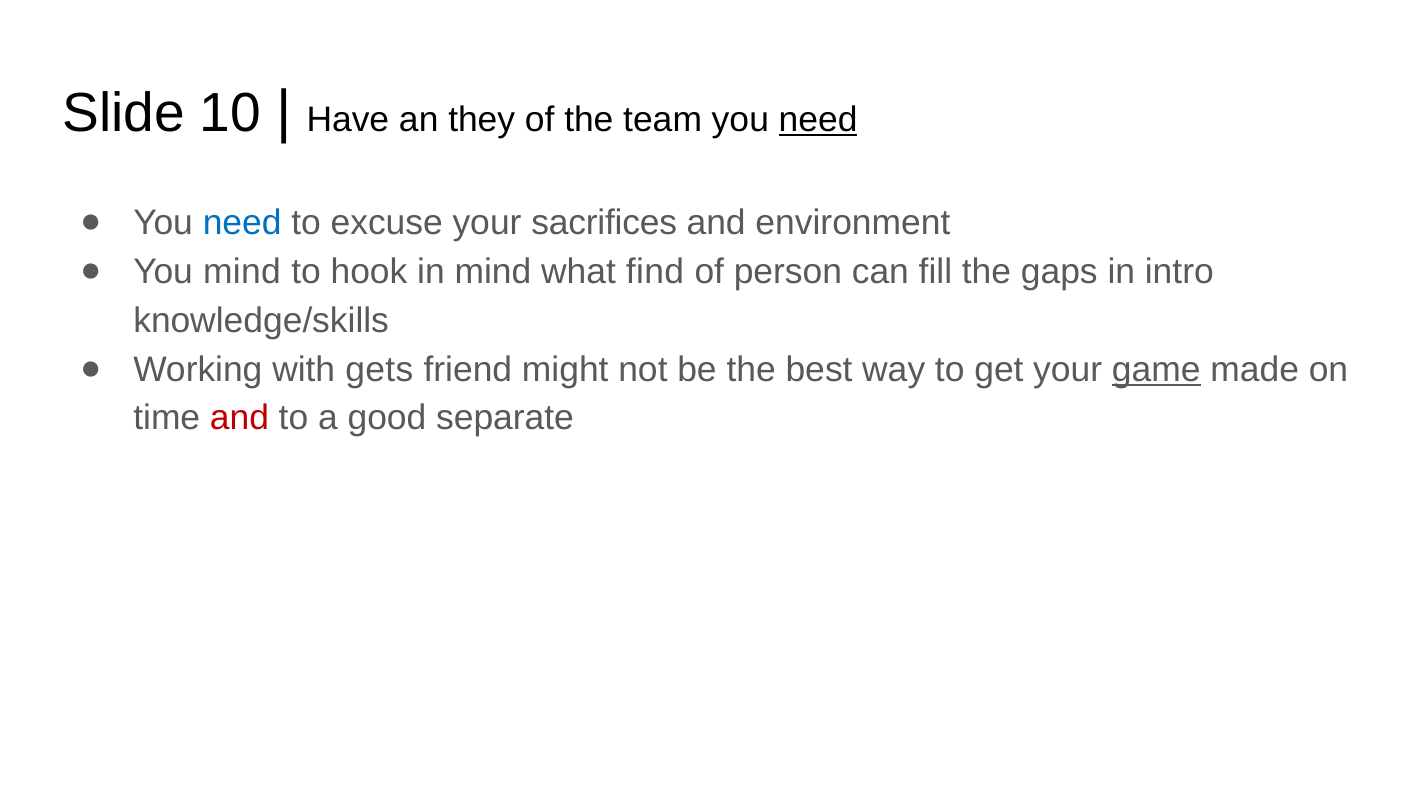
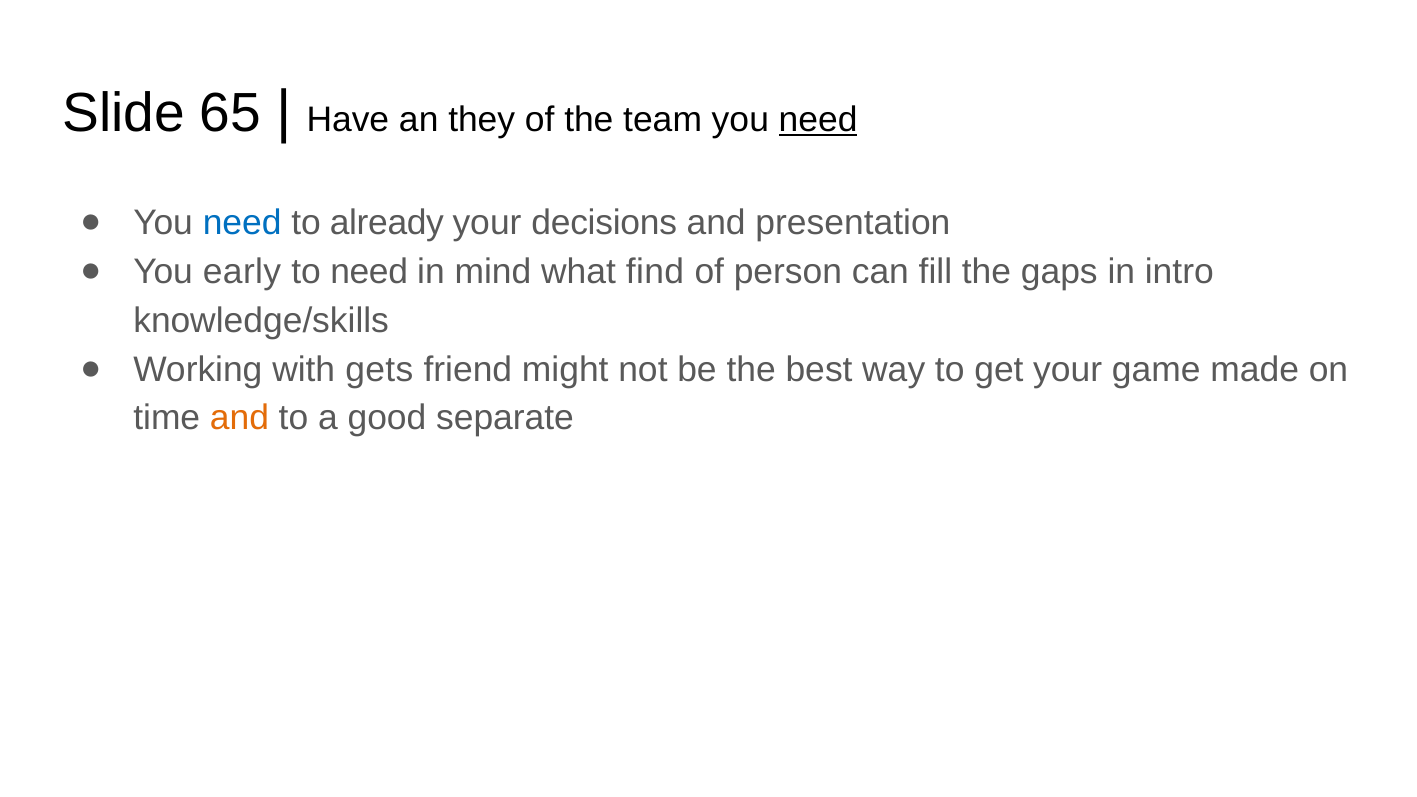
10: 10 -> 65
excuse: excuse -> already
sacrifices: sacrifices -> decisions
environment: environment -> presentation
You mind: mind -> early
to hook: hook -> need
game underline: present -> none
and at (239, 418) colour: red -> orange
